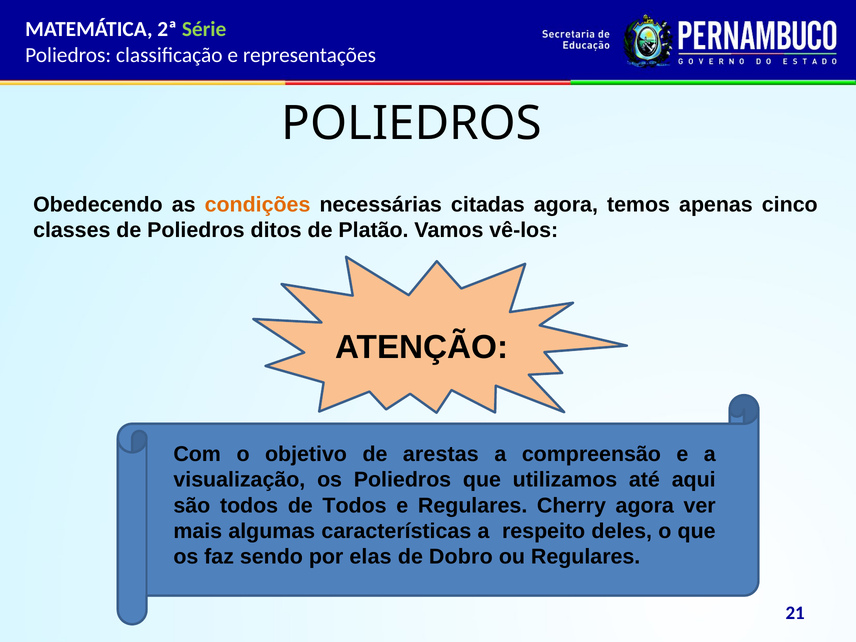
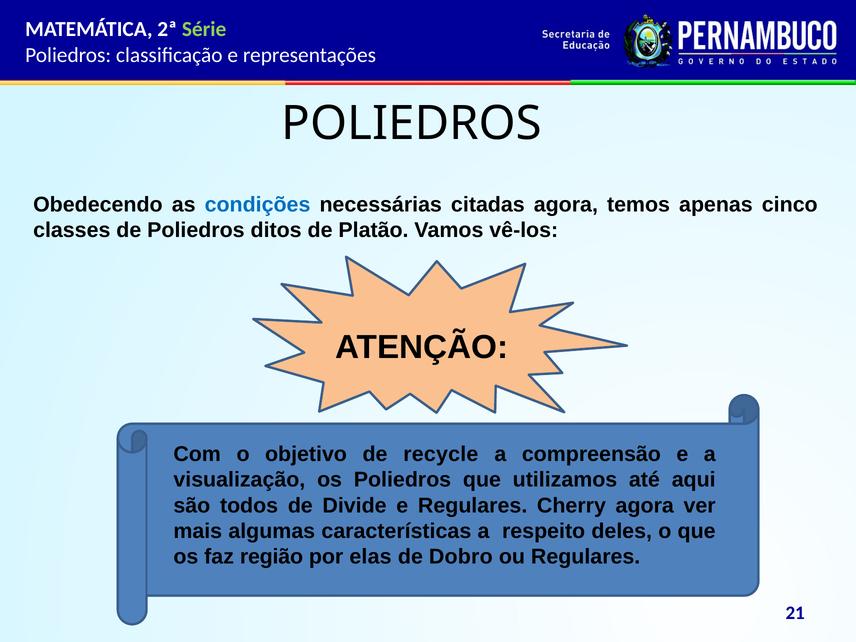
condições colour: orange -> blue
arestas: arestas -> recycle
de Todos: Todos -> Divide
sendo: sendo -> região
